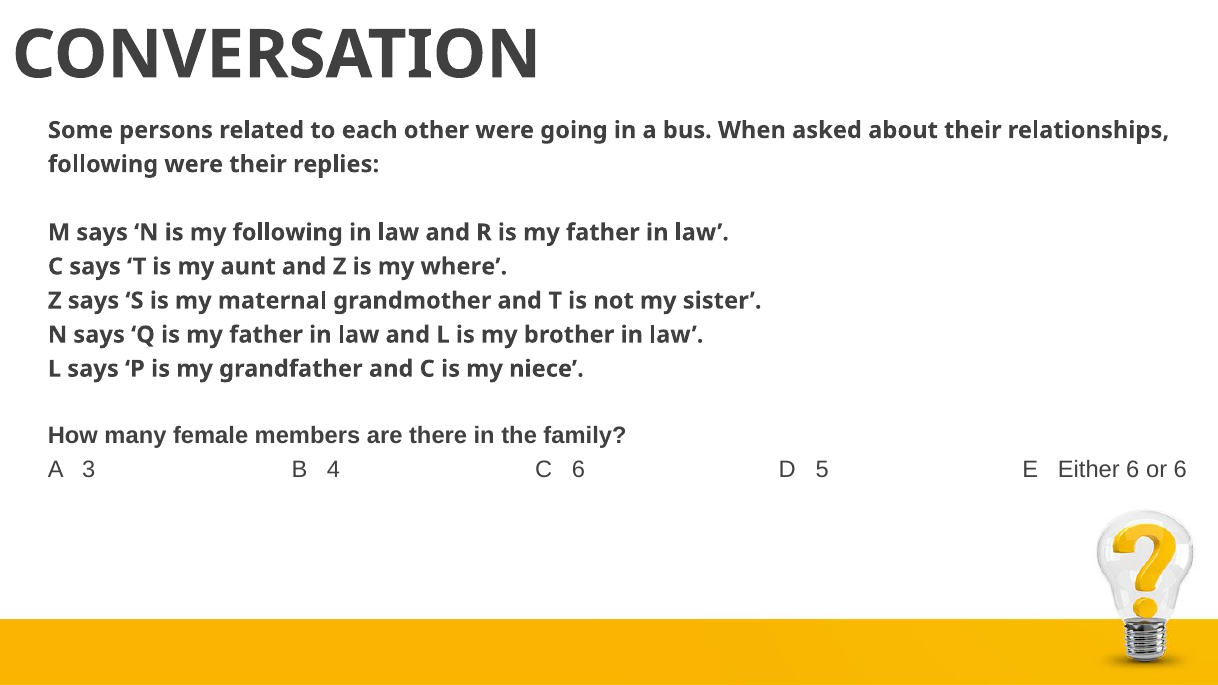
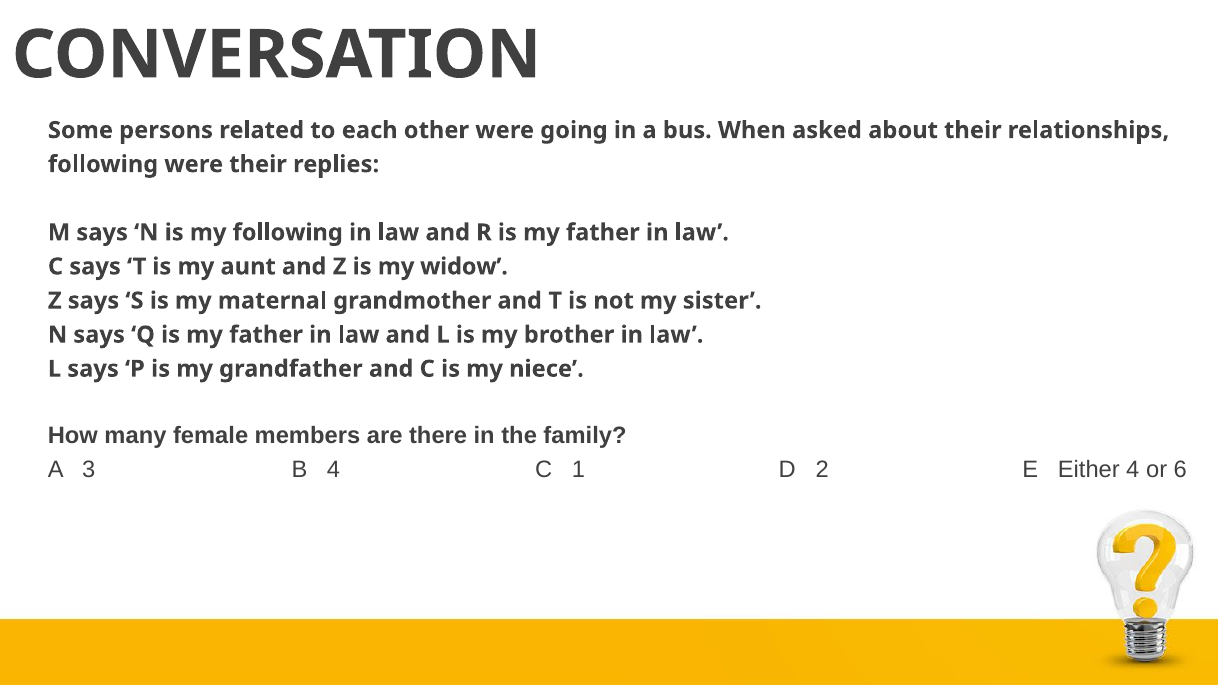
where: where -> widow
C 6: 6 -> 1
5: 5 -> 2
Either 6: 6 -> 4
